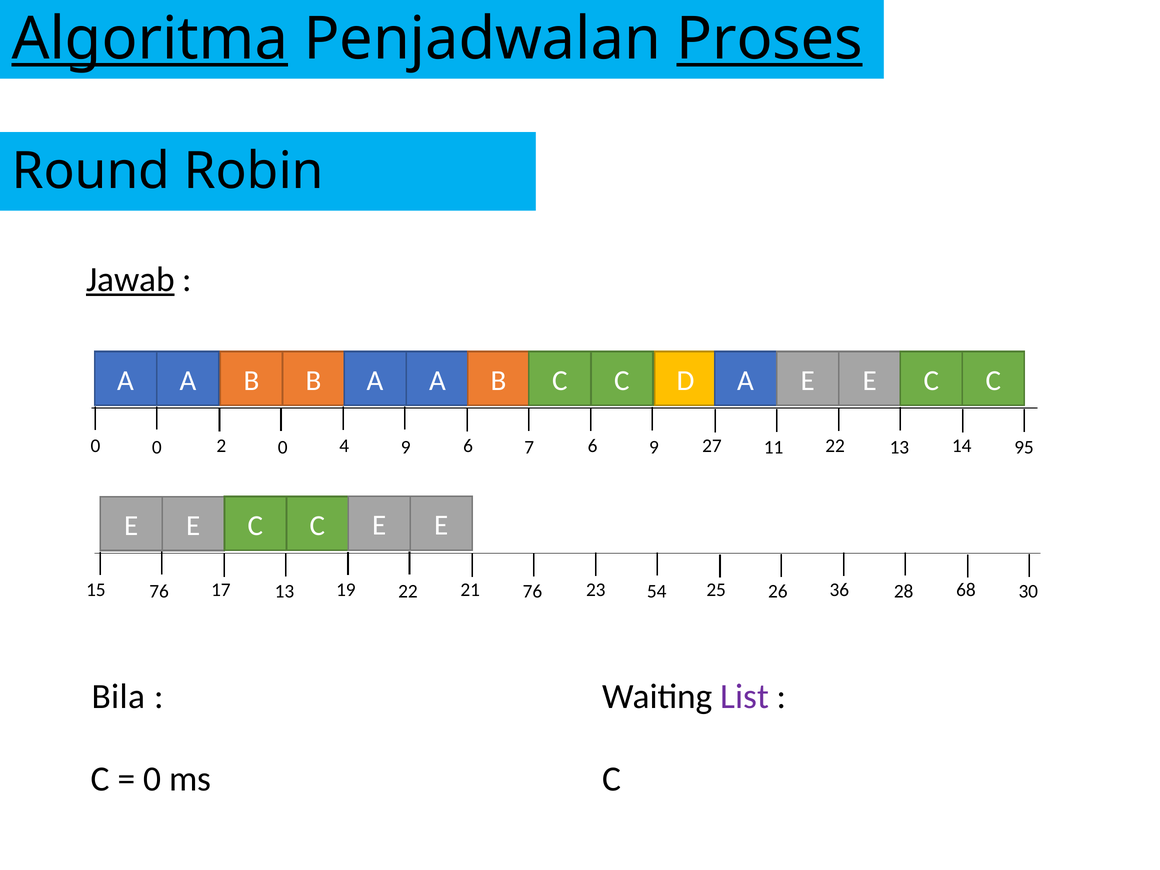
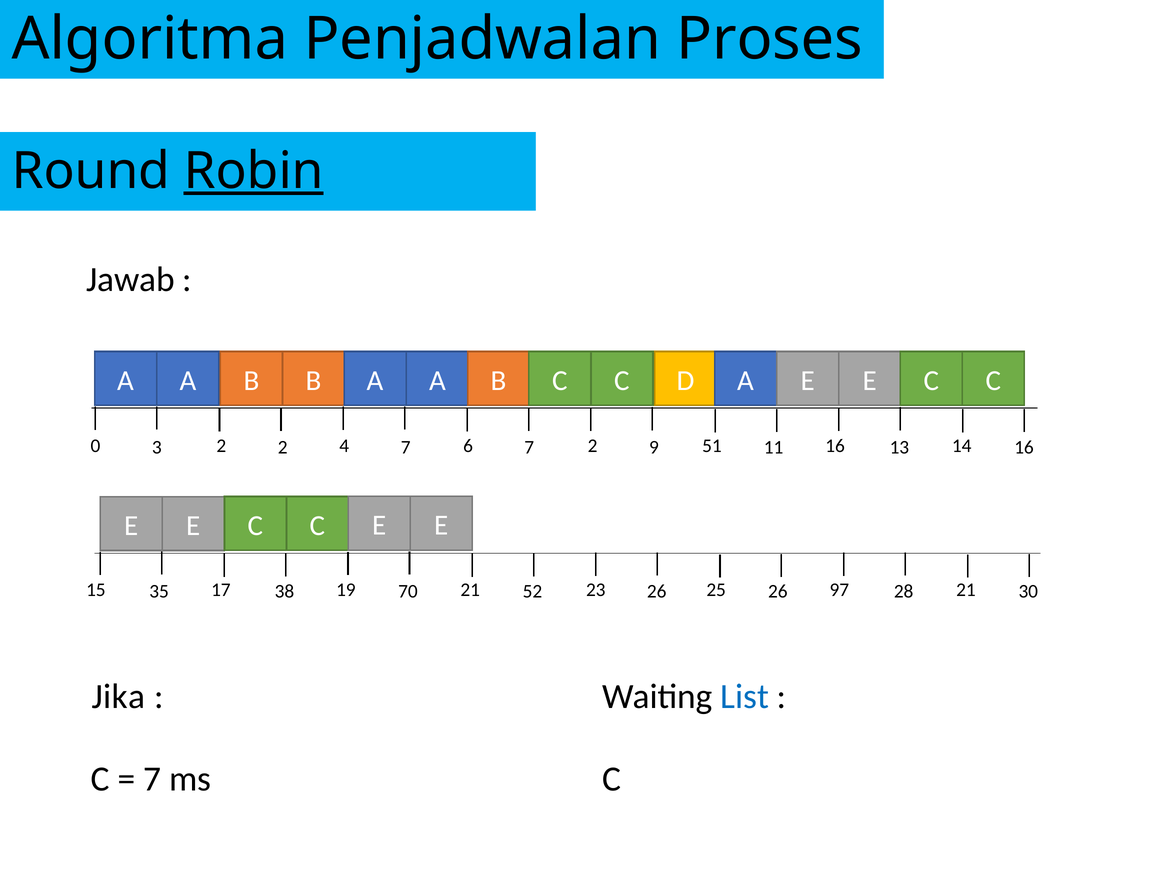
Algoritma underline: present -> none
Proses underline: present -> none
Robin underline: none -> present
Jawab underline: present -> none
0 0: 0 -> 3
2 0: 0 -> 2
4 9: 9 -> 7
7 6: 6 -> 2
27: 27 -> 51
11 22: 22 -> 16
14 95: 95 -> 16
15 76: 76 -> 35
17 13: 13 -> 38
19 22: 22 -> 70
21 76: 76 -> 52
23 54: 54 -> 26
36: 36 -> 97
28 68: 68 -> 21
Bila: Bila -> Jika
List colour: purple -> blue
0 at (152, 779): 0 -> 7
